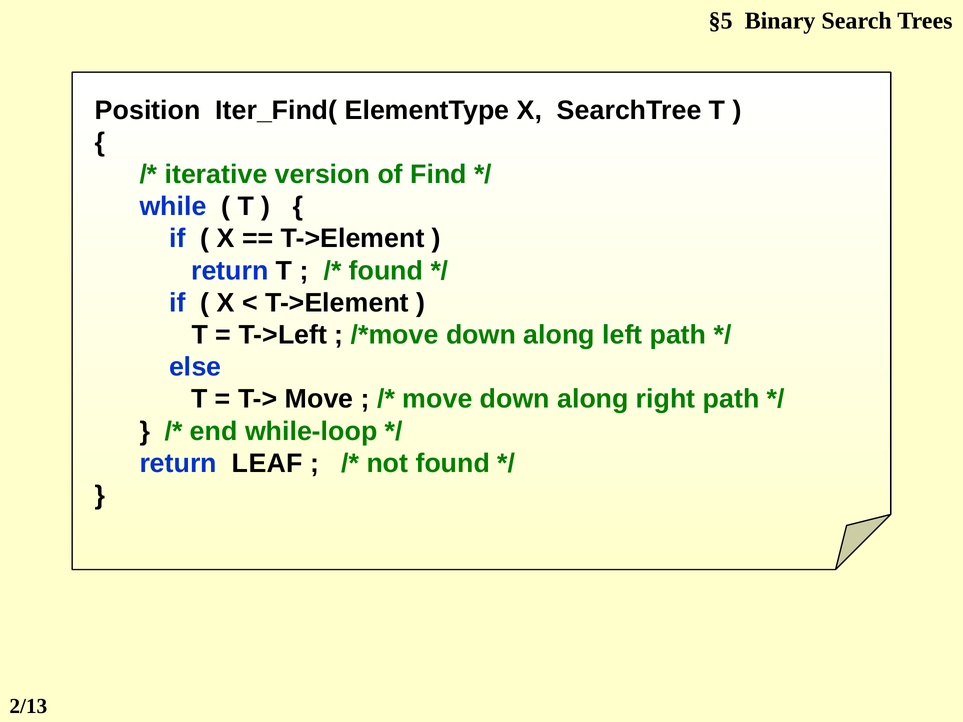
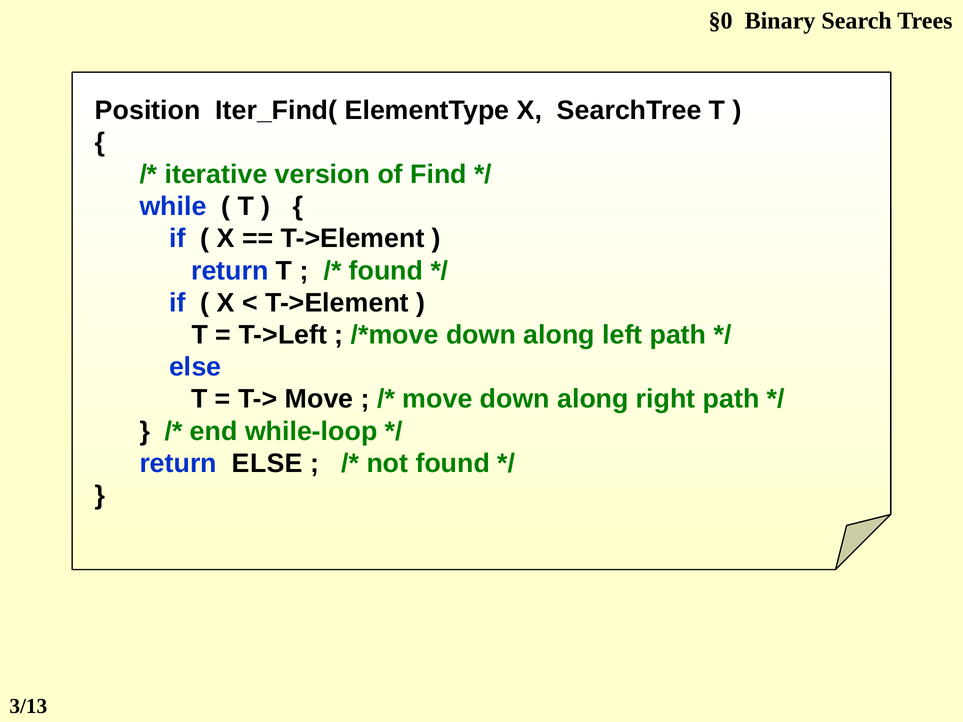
§5: §5 -> §0
return LEAF: LEAF -> ELSE
2/13: 2/13 -> 3/13
